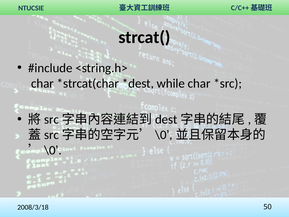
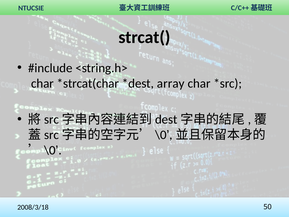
while: while -> array
